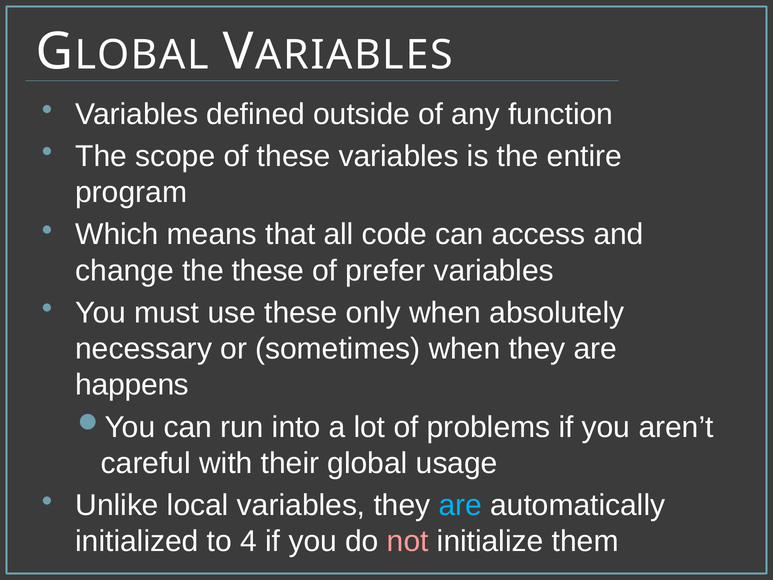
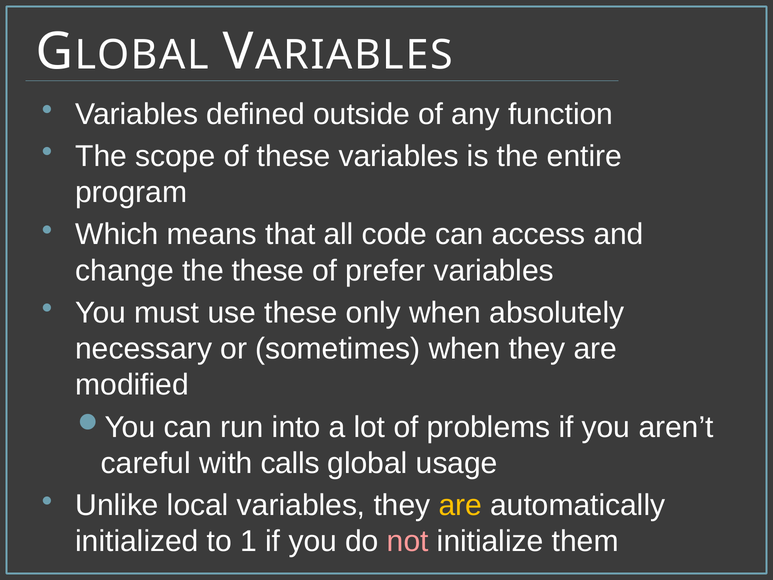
happens: happens -> modified
their: their -> calls
are at (460, 505) colour: light blue -> yellow
4: 4 -> 1
